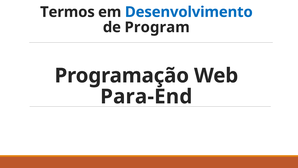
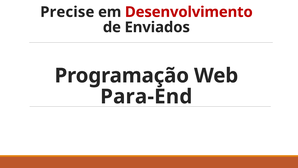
Termos: Termos -> Precise
Desenvolvimento colour: blue -> red
Program: Program -> Enviados
